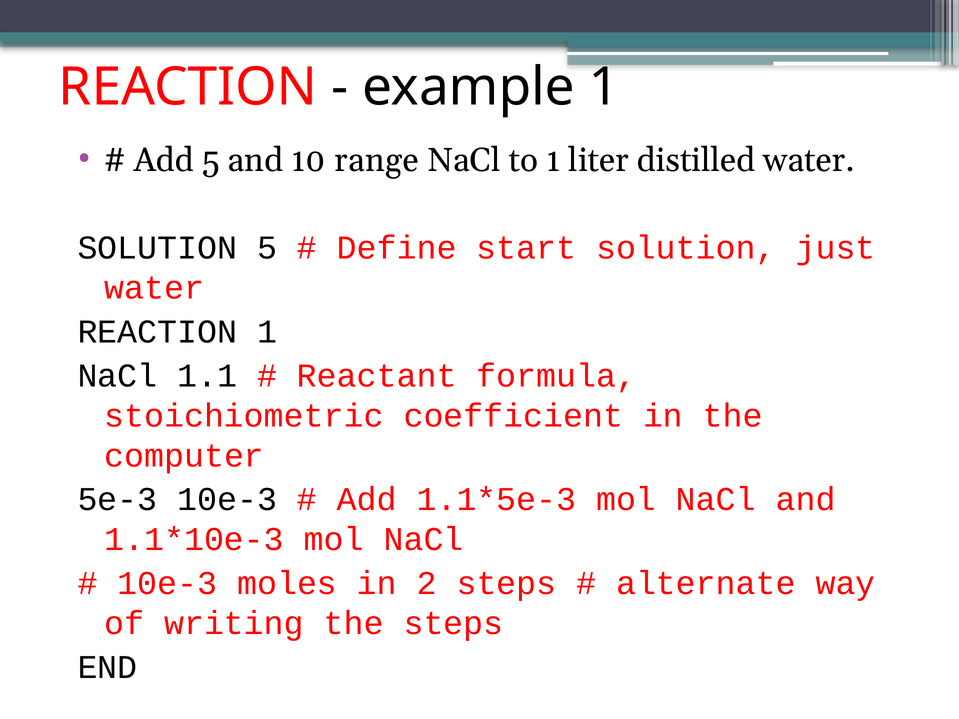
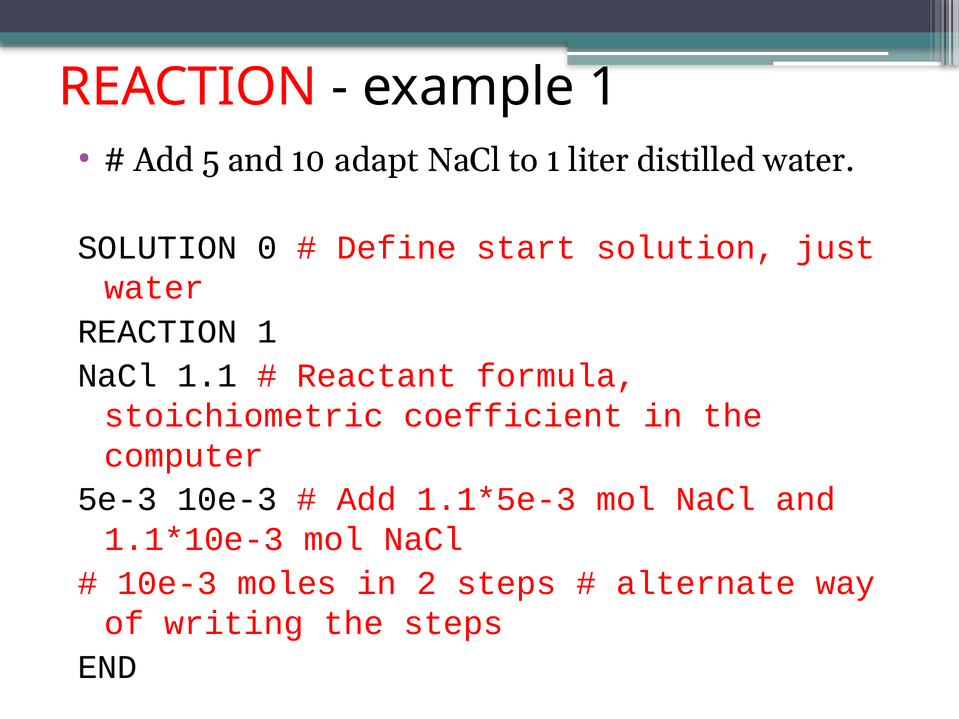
range: range -> adapt
SOLUTION 5: 5 -> 0
